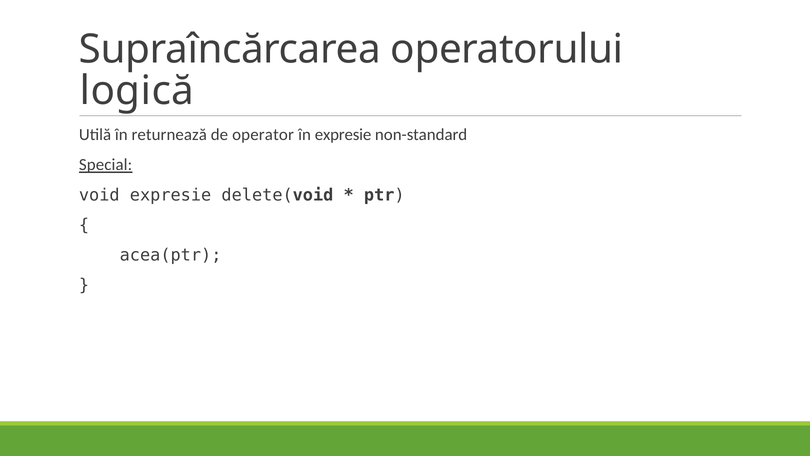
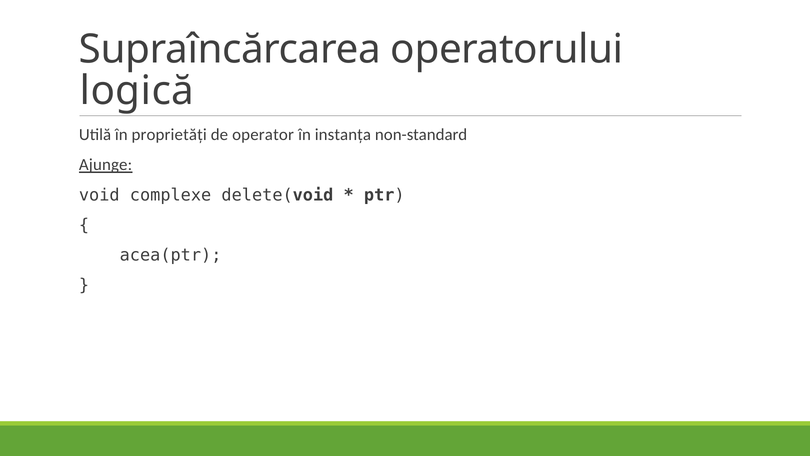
returnează: returnează -> proprietăți
în expresie: expresie -> instanța
Special: Special -> Ajunge
void expresie: expresie -> complexe
